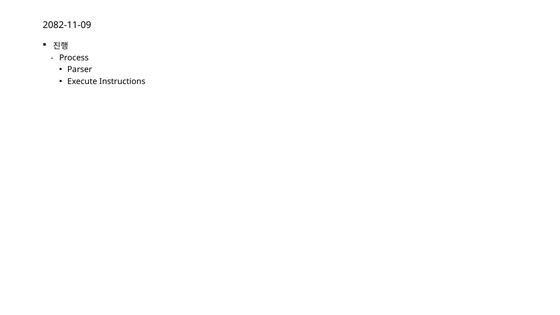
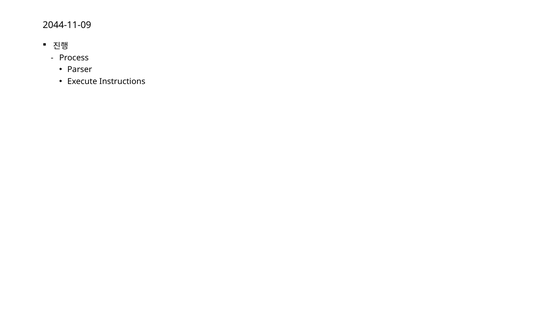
2082-11-09: 2082-11-09 -> 2044-11-09
